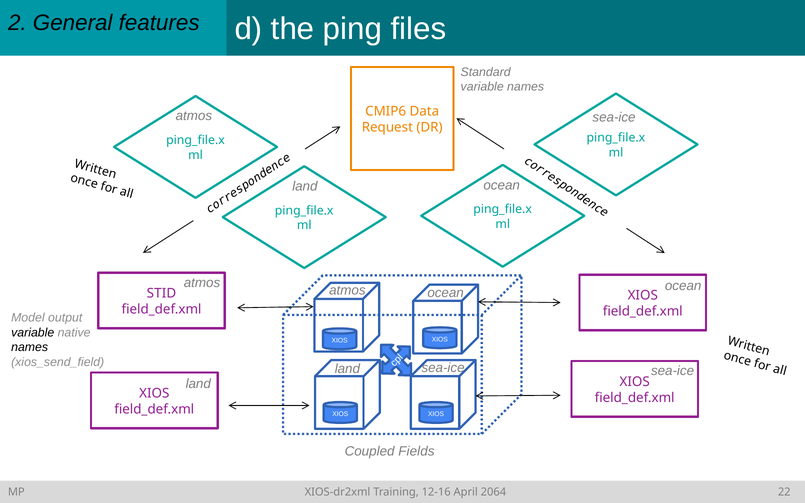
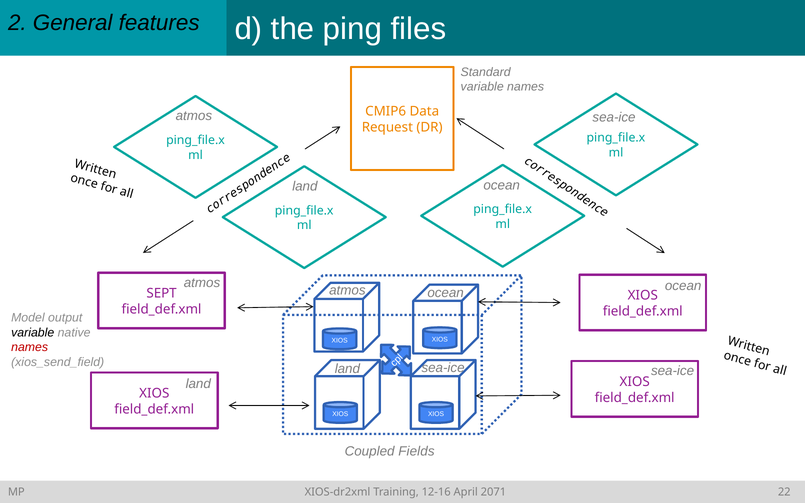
STID: STID -> SEPT
names at (30, 347) colour: black -> red
2064: 2064 -> 2071
